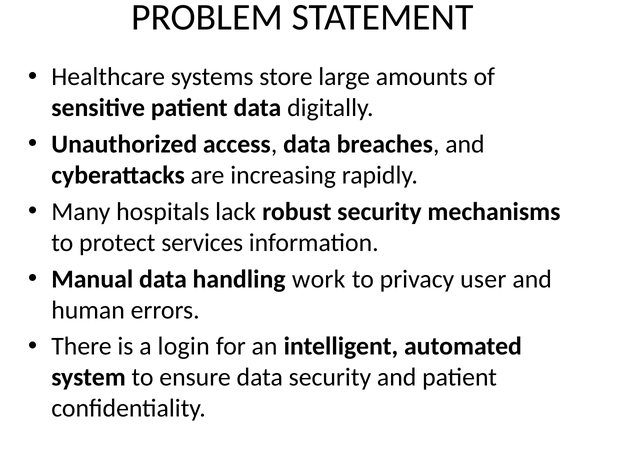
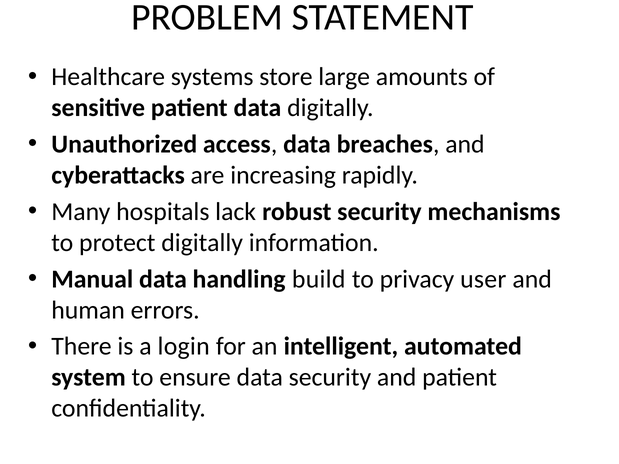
protect services: services -> digitally
work: work -> build
